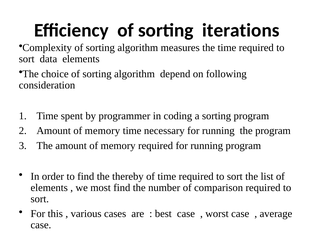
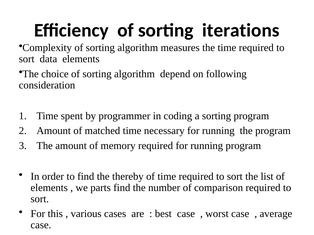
memory at (102, 131): memory -> matched
most: most -> parts
